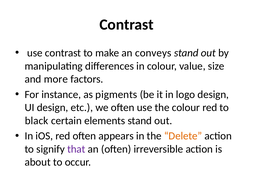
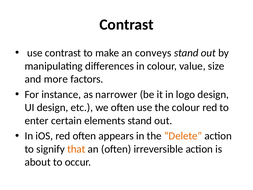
pigments: pigments -> narrower
black: black -> enter
that colour: purple -> orange
